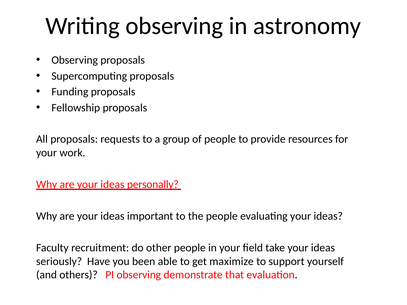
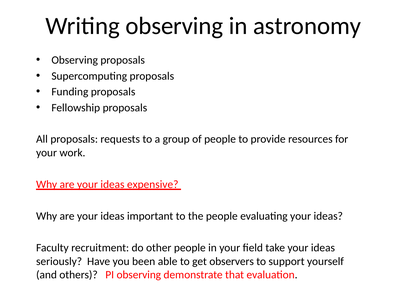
personally: personally -> expensive
maximize: maximize -> observers
